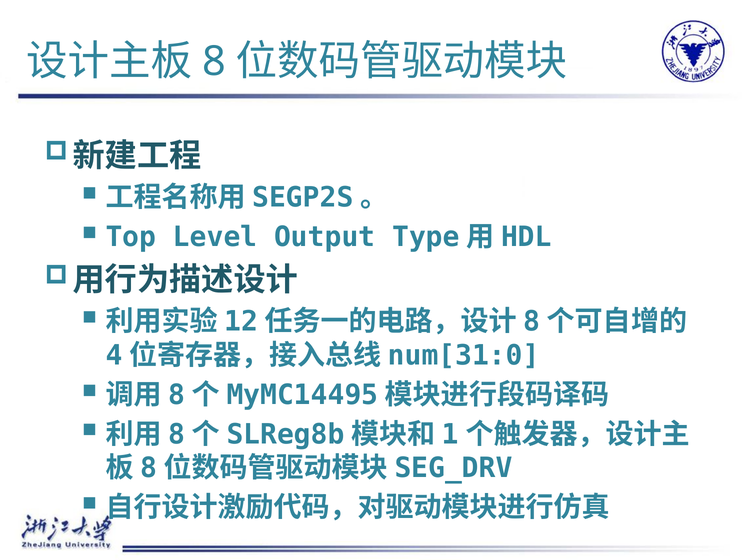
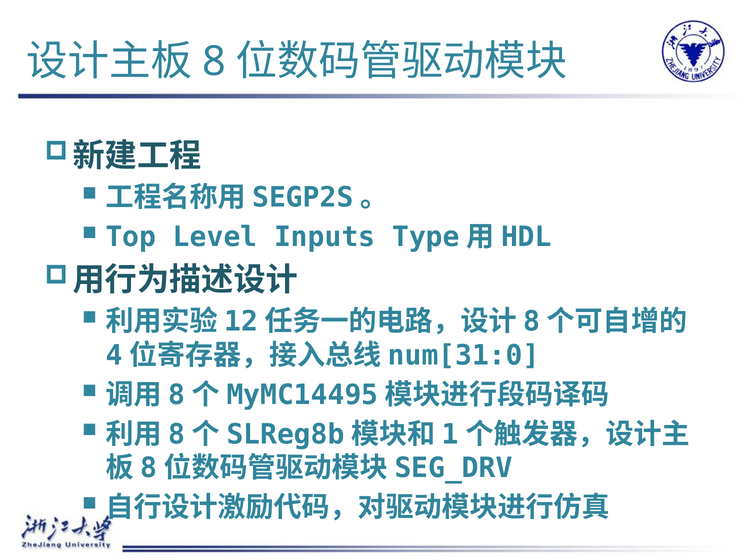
Output: Output -> Inputs
